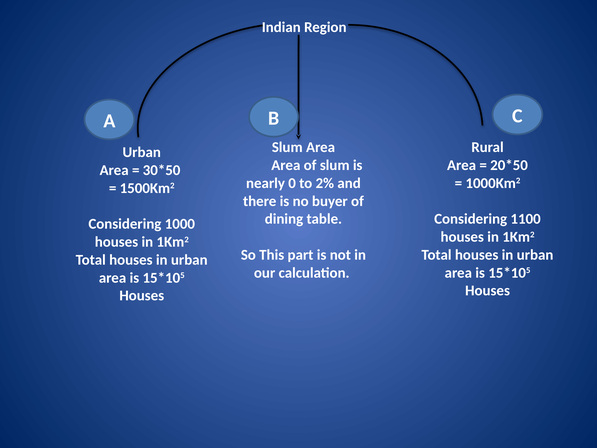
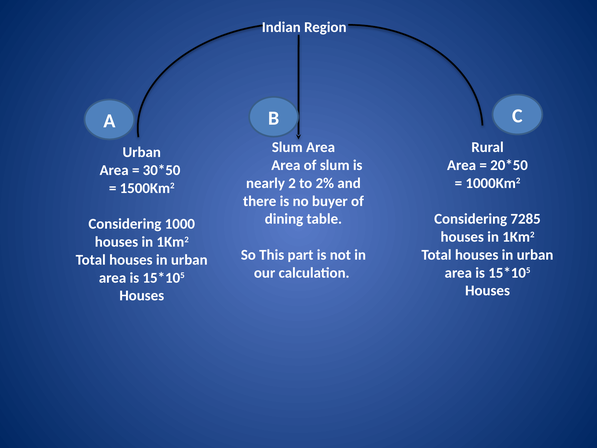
0: 0 -> 2
1100: 1100 -> 7285
